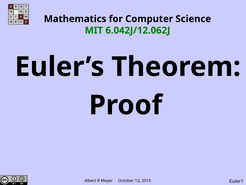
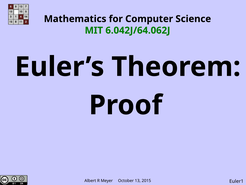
6.042J/12.062J: 6.042J/12.062J -> 6.042J/64.062J
